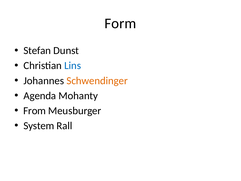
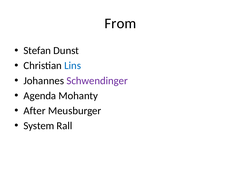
Form: Form -> From
Schwendinger colour: orange -> purple
From: From -> After
